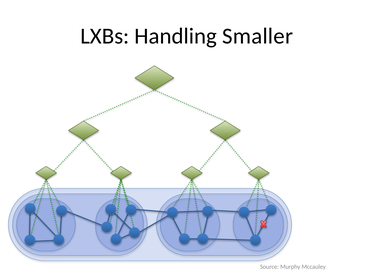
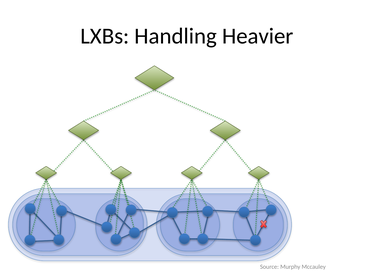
Smaller: Smaller -> Heavier
